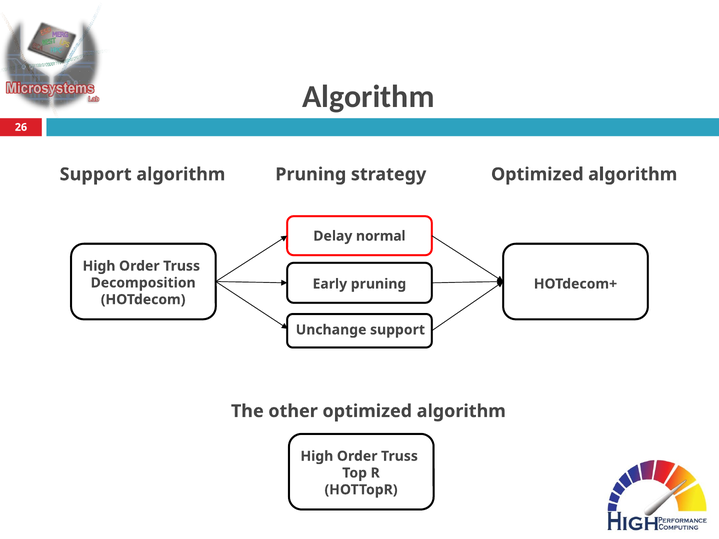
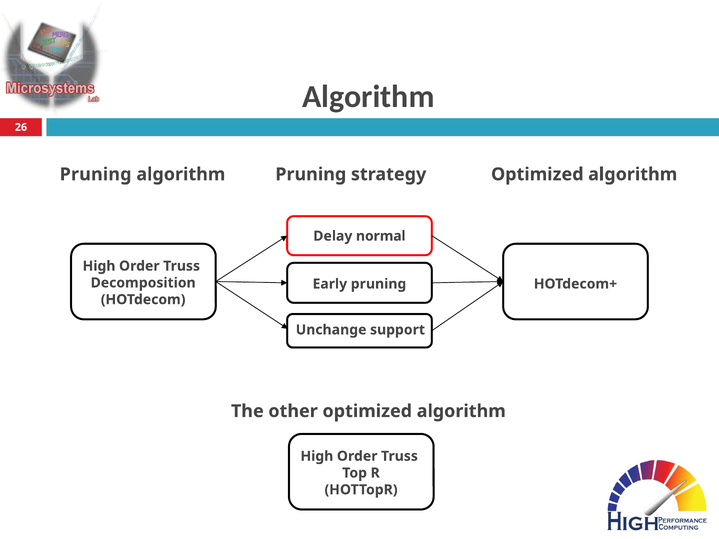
Support at (96, 174): Support -> Pruning
